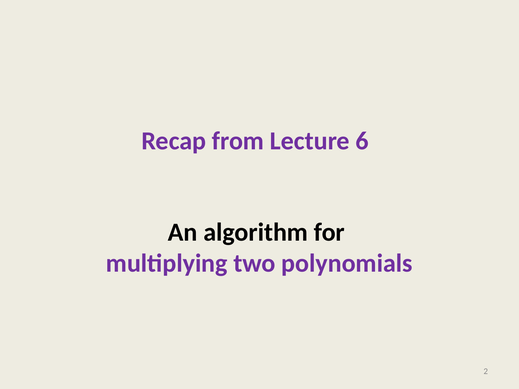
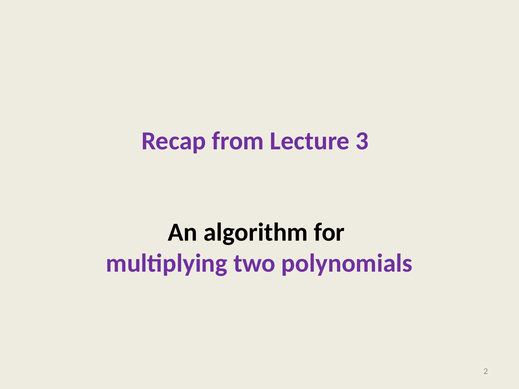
6: 6 -> 3
